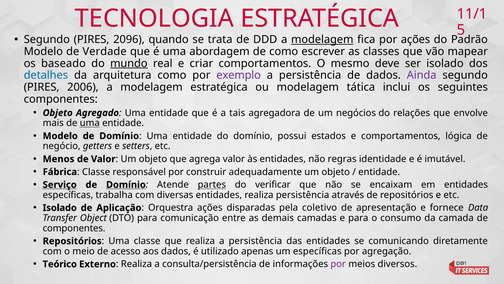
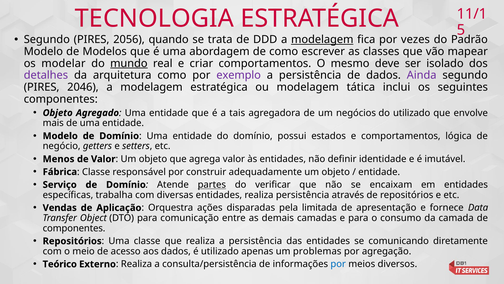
2096: 2096 -> 2056
por ações: ações -> vezes
Verdade: Verdade -> Modelos
baseado: baseado -> modelar
detalhes colour: blue -> purple
2006: 2006 -> 2046
do relações: relações -> utilizado
uma at (90, 123) underline: present -> none
regras: regras -> definir
Serviço underline: present -> none
Domínio at (126, 184) underline: present -> none
Isolado at (60, 207): Isolado -> Vendas
coletivo: coletivo -> limitada
um específicas: específicas -> problemas
por at (338, 264) colour: purple -> blue
